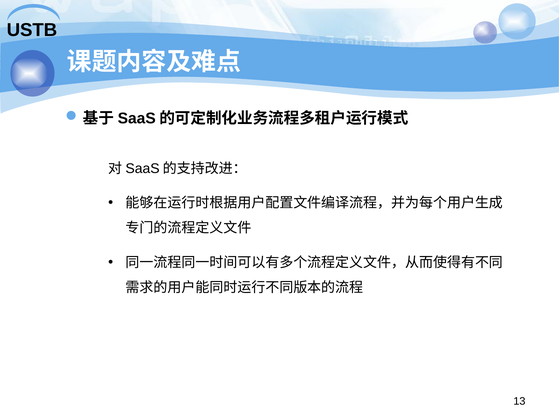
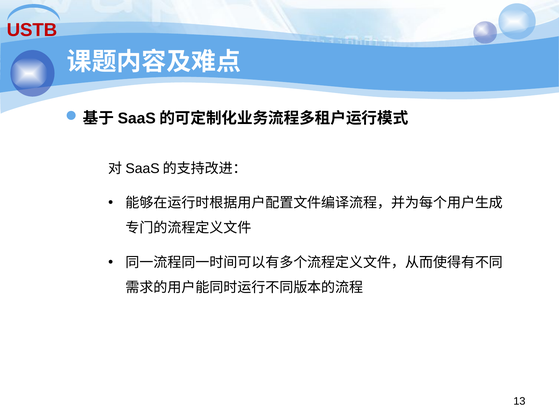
USTB colour: black -> red
